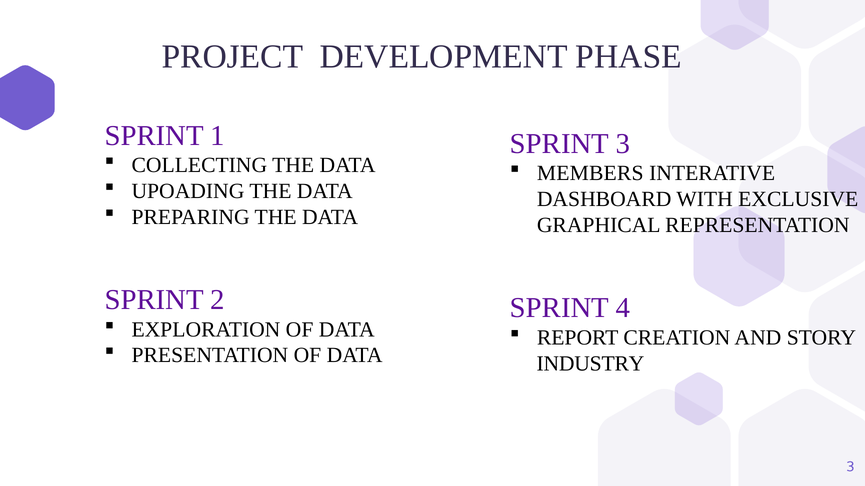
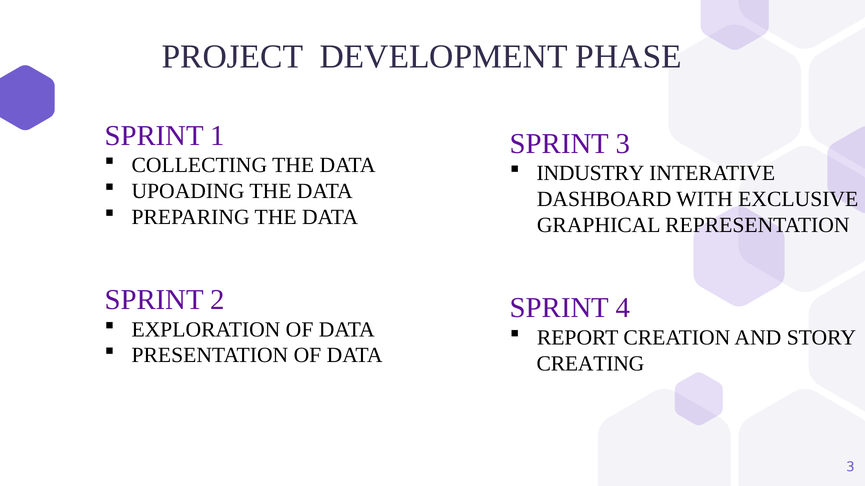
MEMBERS: MEMBERS -> INDUSTRY
INDUSTRY: INDUSTRY -> CREATING
